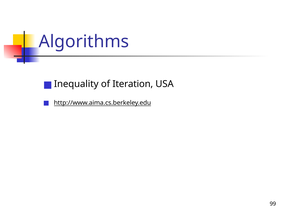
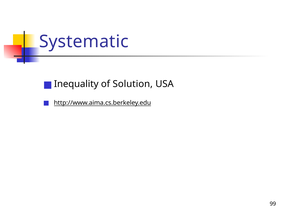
Algorithms: Algorithms -> Systematic
Iteration: Iteration -> Solution
